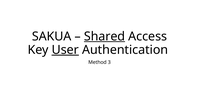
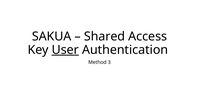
Shared underline: present -> none
